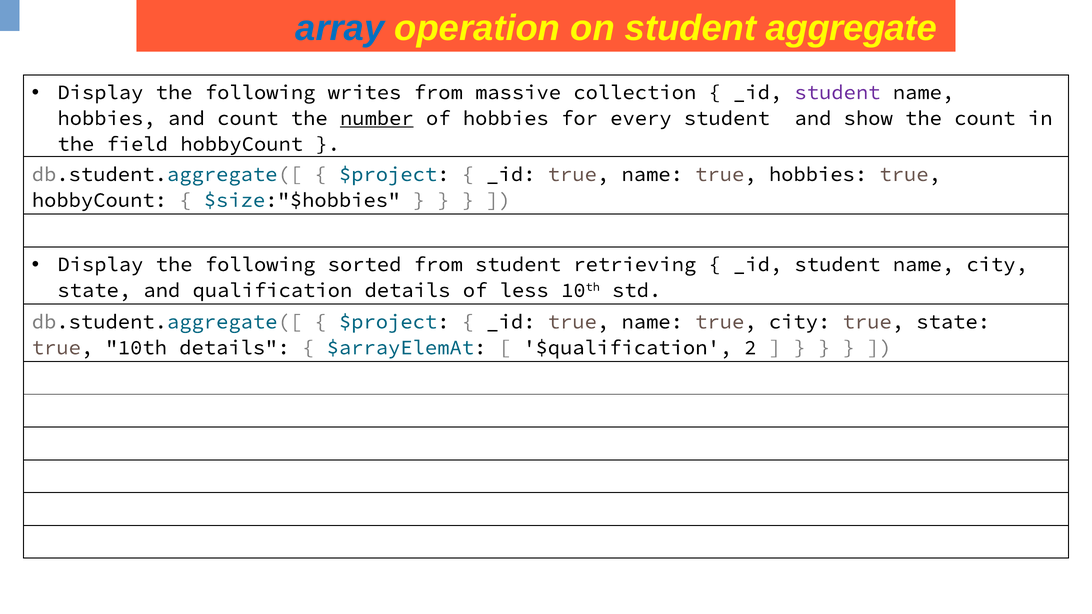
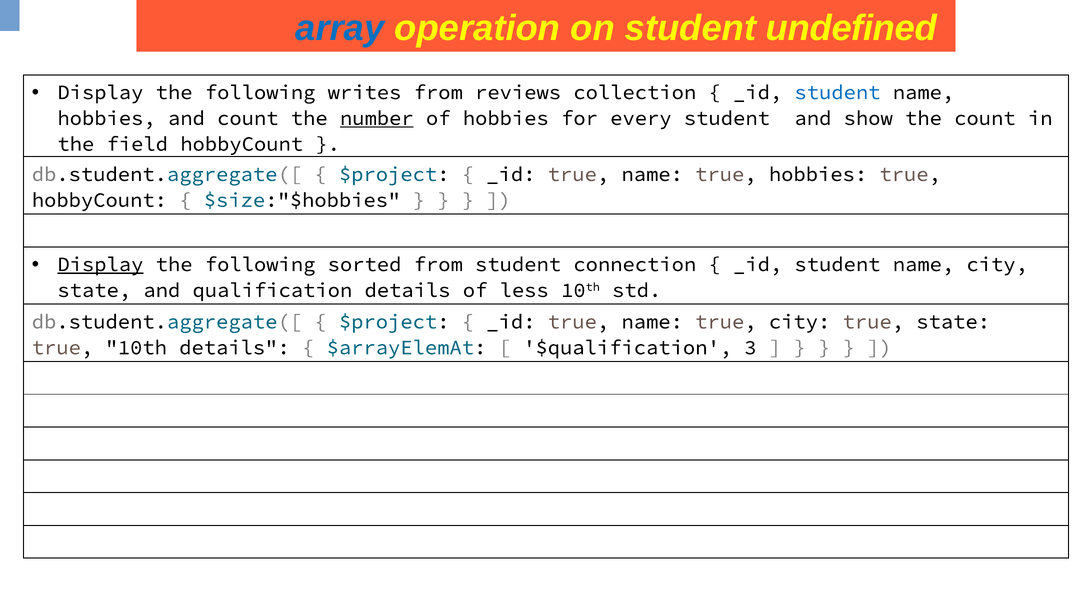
aggregate: aggregate -> undefined
massive: massive -> reviews
student at (837, 92) colour: purple -> blue
Display at (100, 264) underline: none -> present
retrieving: retrieving -> connection
2: 2 -> 3
